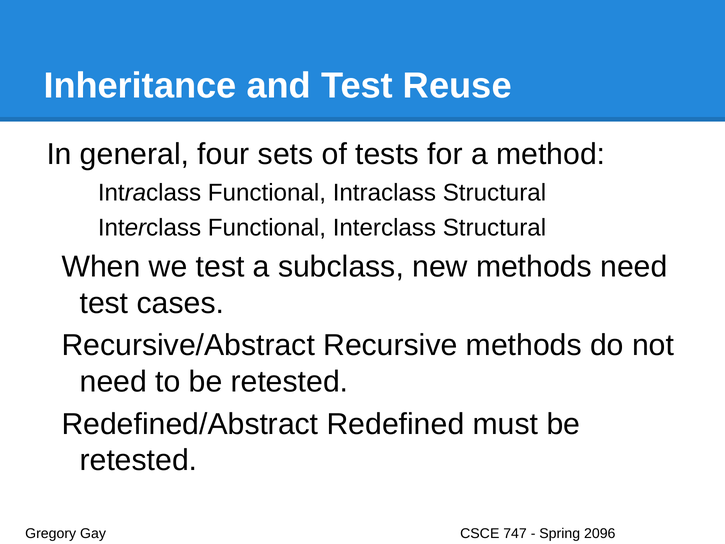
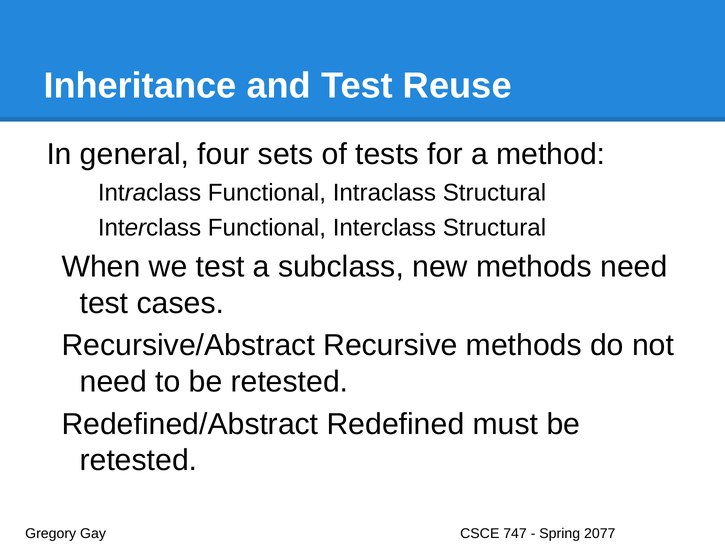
2096: 2096 -> 2077
